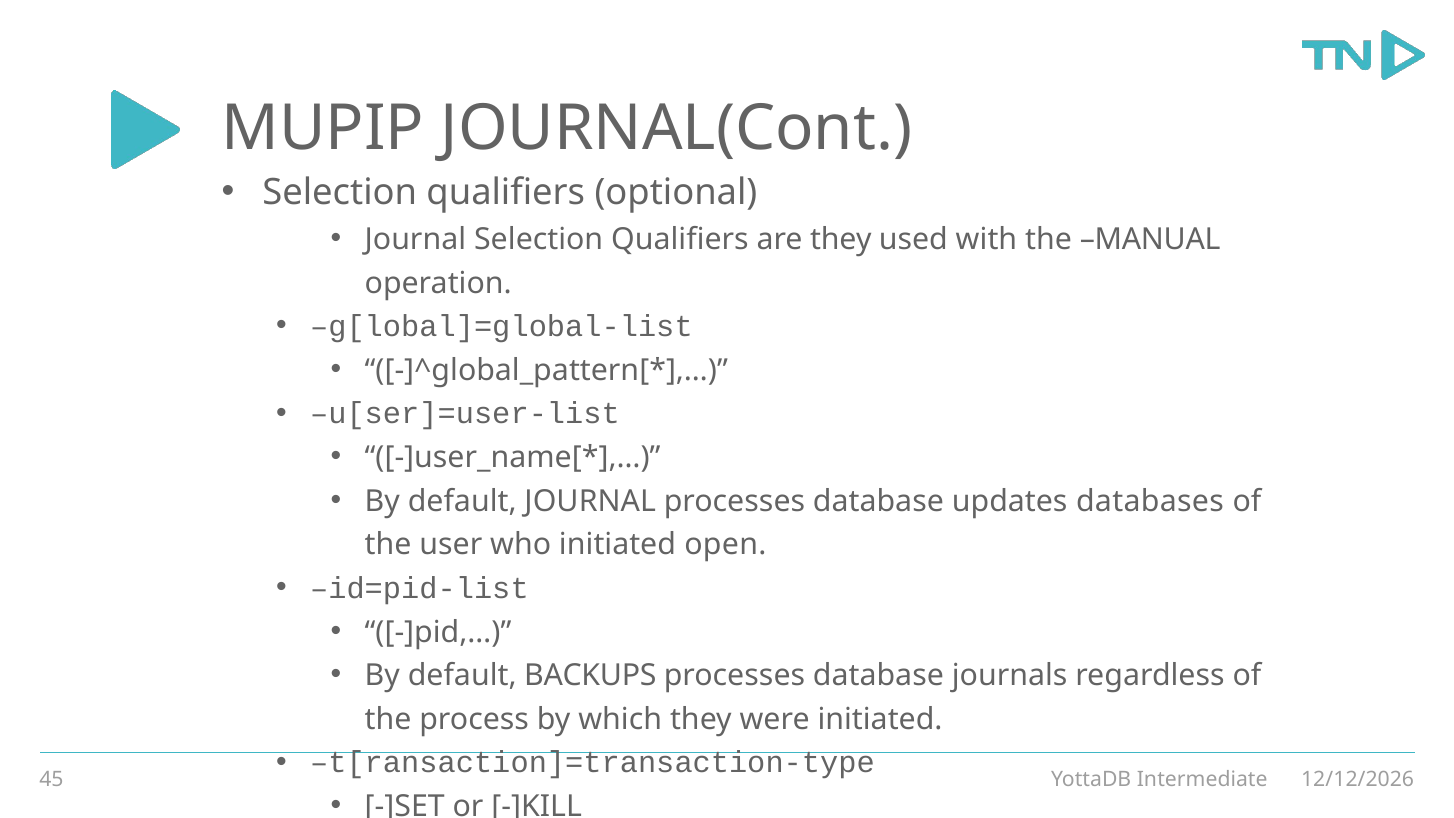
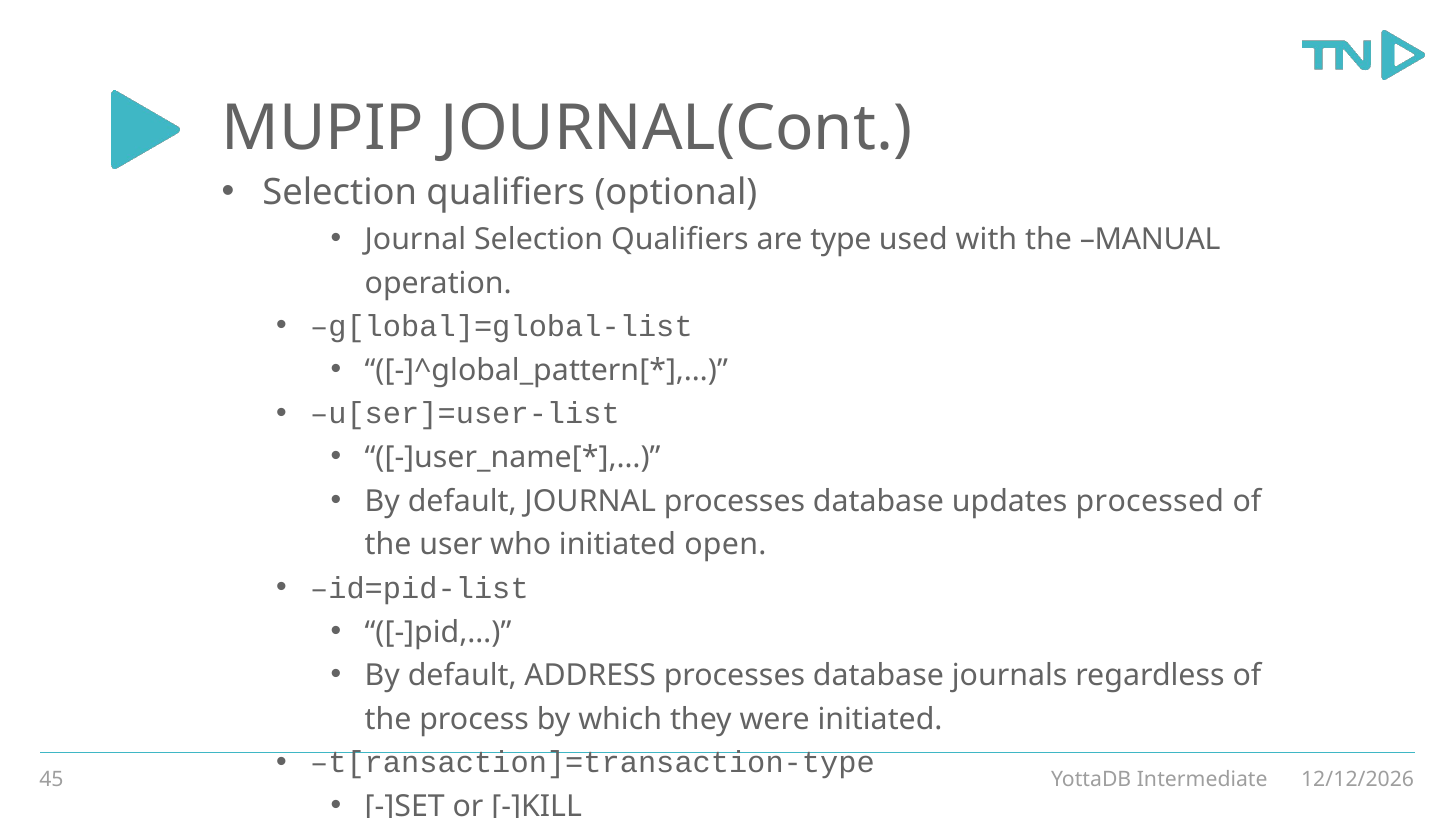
are they: they -> type
databases: databases -> processed
BACKUPS: BACKUPS -> ADDRESS
